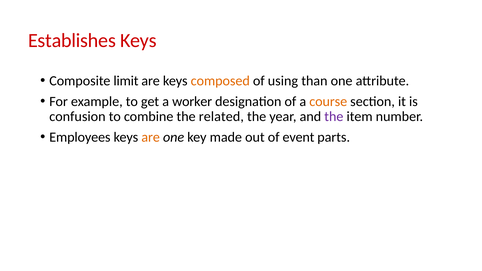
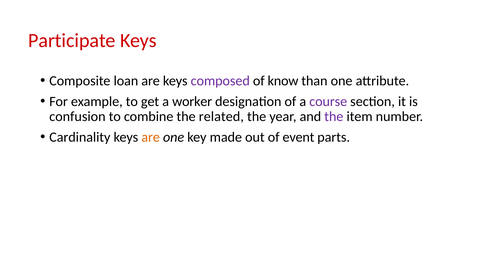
Establishes: Establishes -> Participate
limit: limit -> loan
composed colour: orange -> purple
using: using -> know
course colour: orange -> purple
Employees: Employees -> Cardinality
